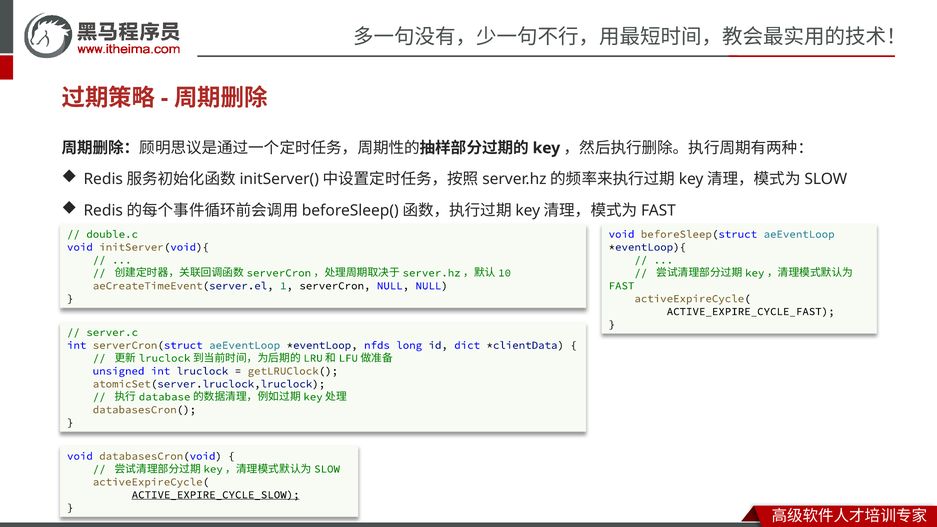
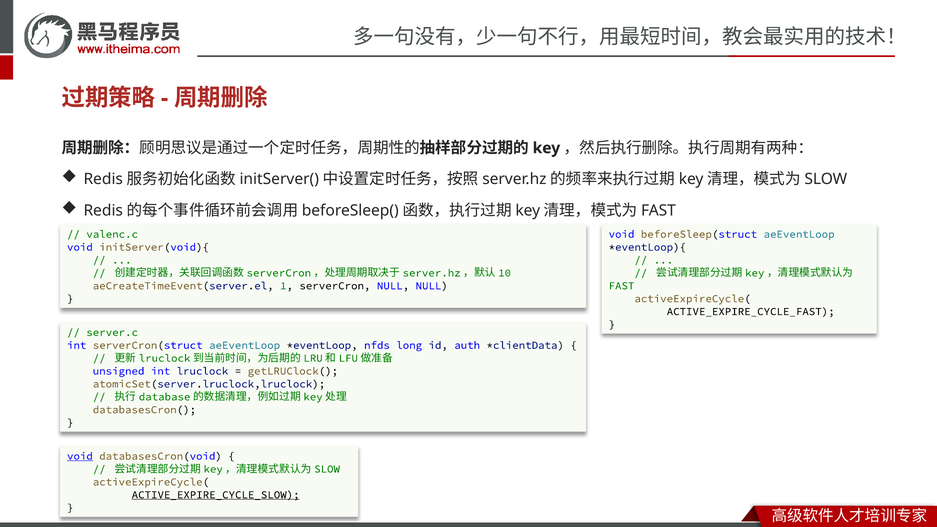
double.c: double.c -> valenc.c
dict: dict -> auth
void at (80, 456) underline: none -> present
